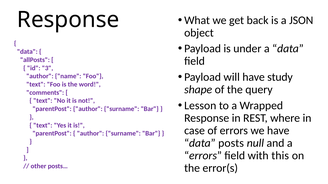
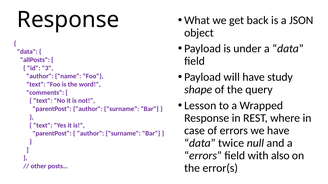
posts: posts -> twice
this: this -> also
